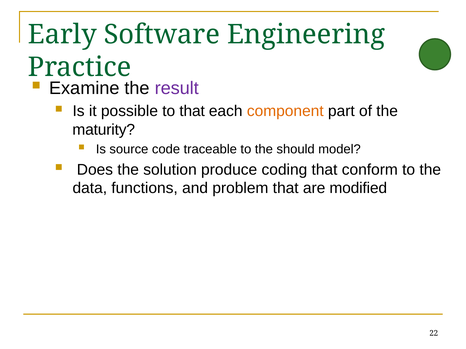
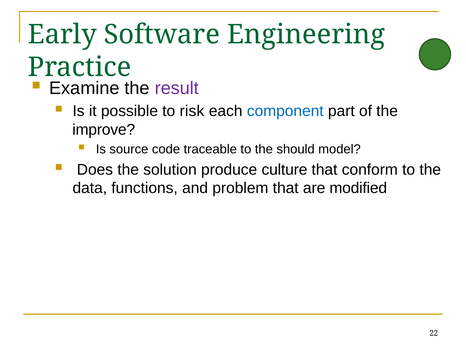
to that: that -> risk
component colour: orange -> blue
maturity: maturity -> improve
coding: coding -> culture
